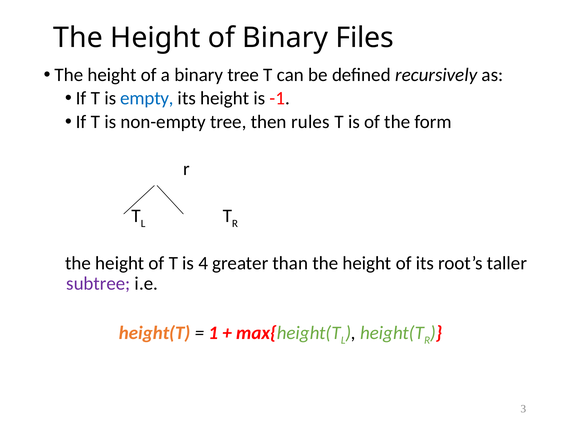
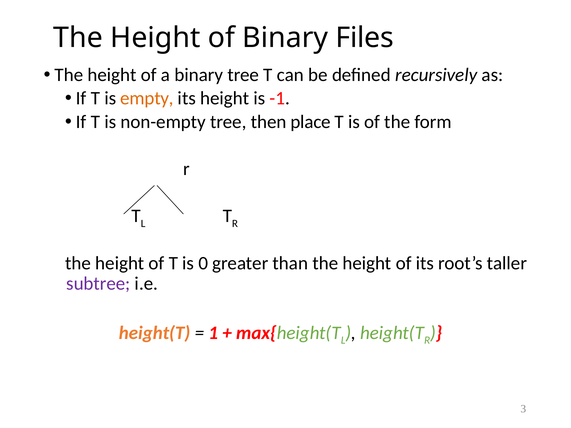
empty colour: blue -> orange
rules: rules -> place
4: 4 -> 0
